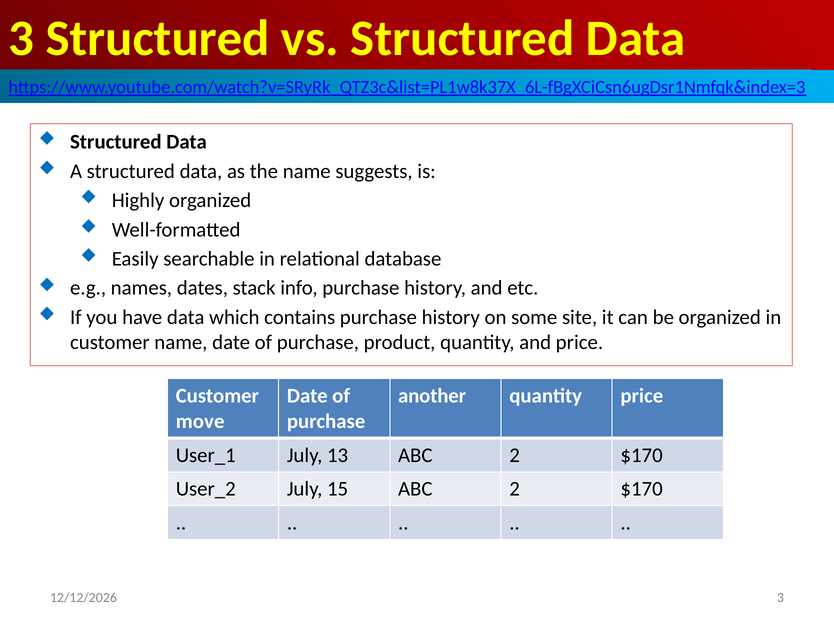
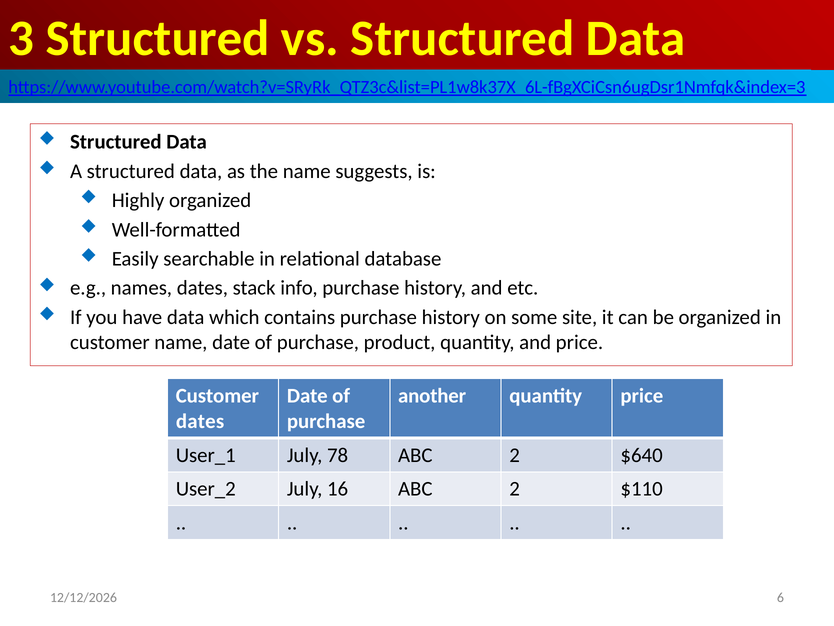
move at (200, 421): move -> dates
13: 13 -> 78
$170 at (642, 455): $170 -> $640
15: 15 -> 16
$170 at (642, 489): $170 -> $110
3 at (781, 597): 3 -> 6
